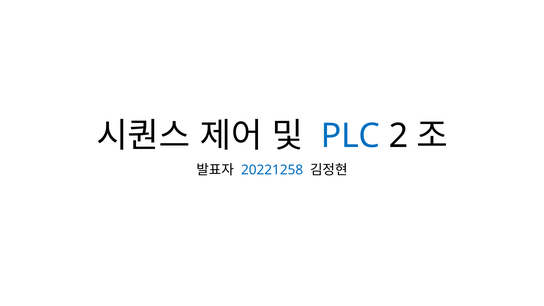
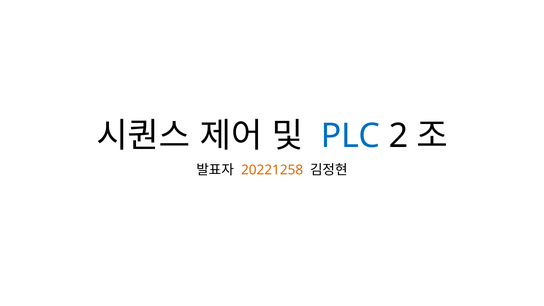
20221258 colour: blue -> orange
